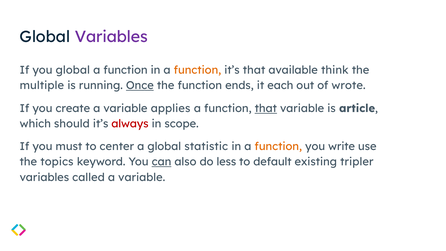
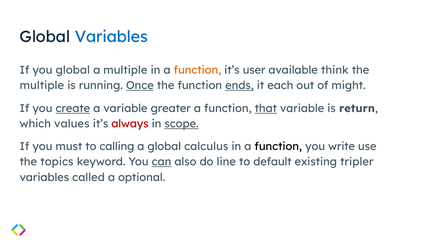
Variables at (111, 37) colour: purple -> blue
function at (125, 70): function -> multiple
it’s that: that -> user
ends underline: none -> present
wrote: wrote -> might
create underline: none -> present
applies: applies -> greater
article: article -> return
should: should -> values
scope underline: none -> present
center: center -> calling
statistic: statistic -> calculus
function at (278, 147) colour: orange -> black
less: less -> line
variable at (142, 177): variable -> optional
